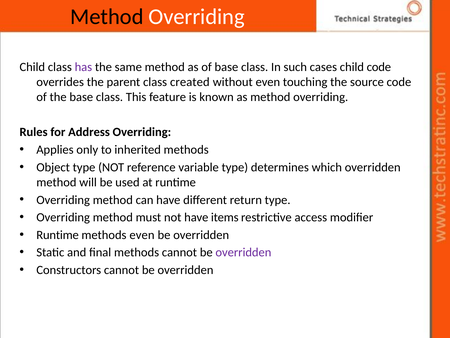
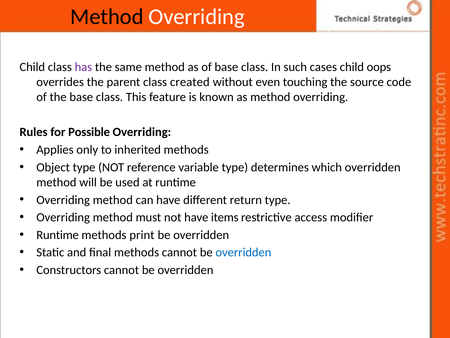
child code: code -> oops
Address: Address -> Possible
methods even: even -> print
overridden at (243, 252) colour: purple -> blue
